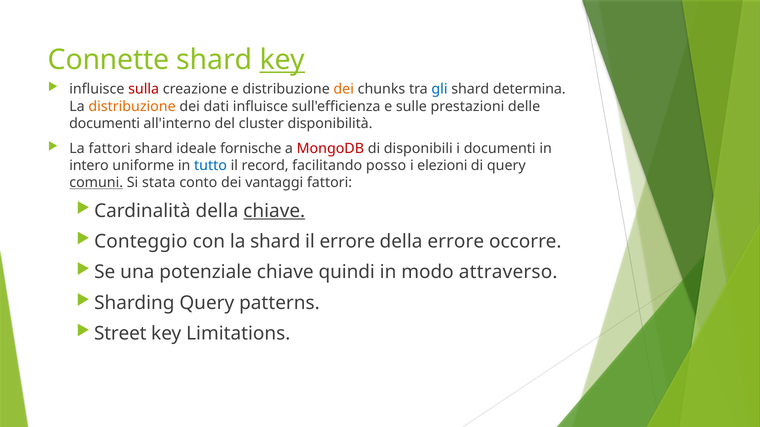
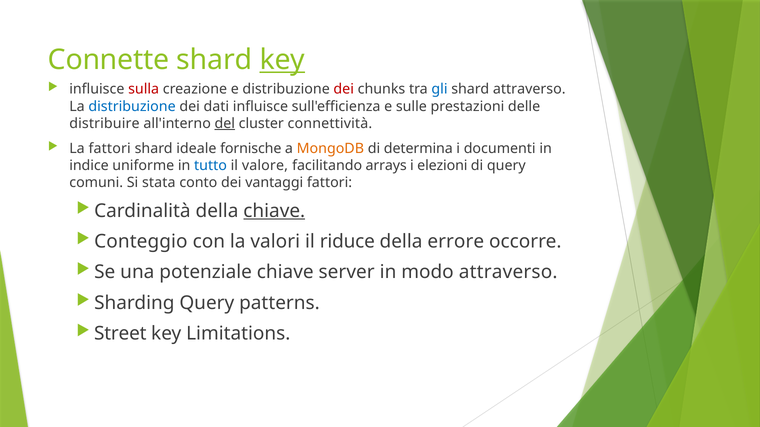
dei at (344, 89) colour: orange -> red
shard determina: determina -> attraverso
distribuzione at (132, 106) colour: orange -> blue
documenti at (105, 124): documenti -> distribuire
del underline: none -> present
disponibilità: disponibilità -> connettività
MongoDB colour: red -> orange
disponibili: disponibili -> determina
intero: intero -> indice
record: record -> valore
posso: posso -> arrays
comuni underline: present -> none
la shard: shard -> valori
il errore: errore -> riduce
quindi: quindi -> server
